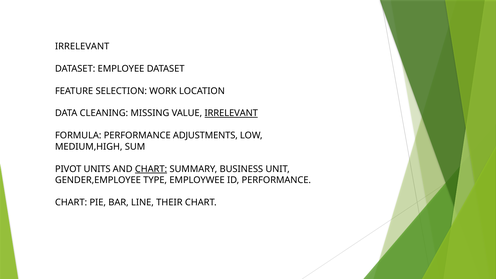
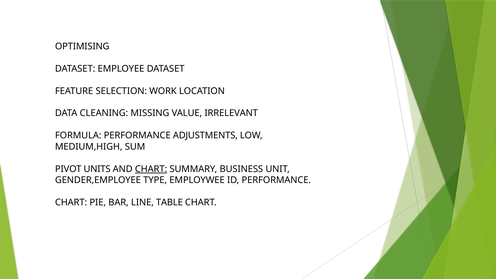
IRRELEVANT at (82, 46): IRRELEVANT -> OPTIMISING
IRRELEVANT at (231, 113) underline: present -> none
THEIR: THEIR -> TABLE
